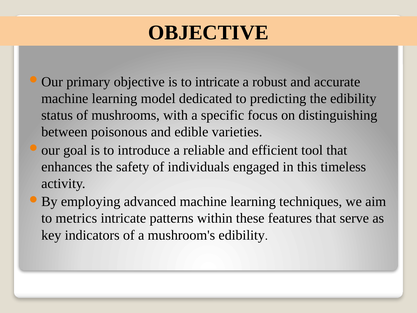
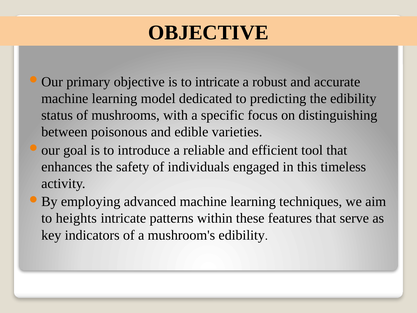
metrics: metrics -> heights
